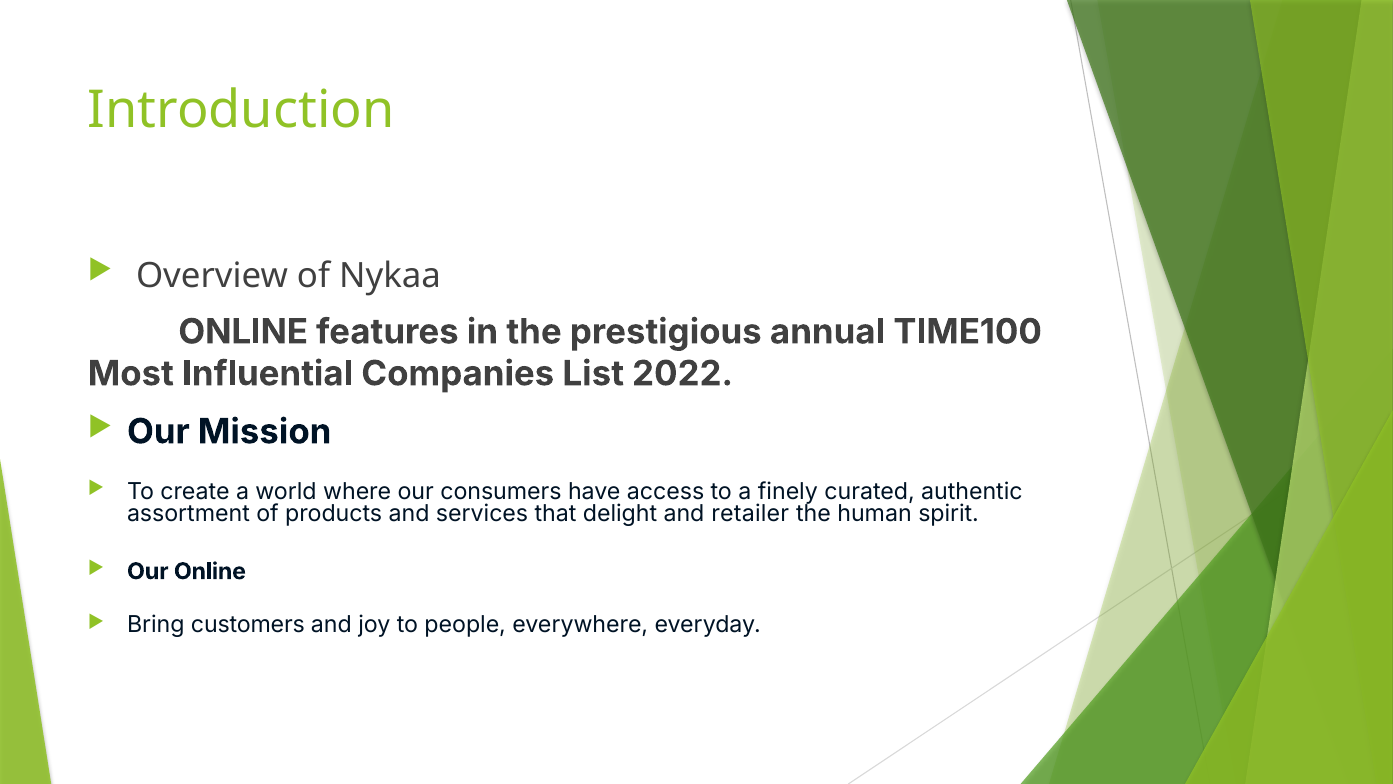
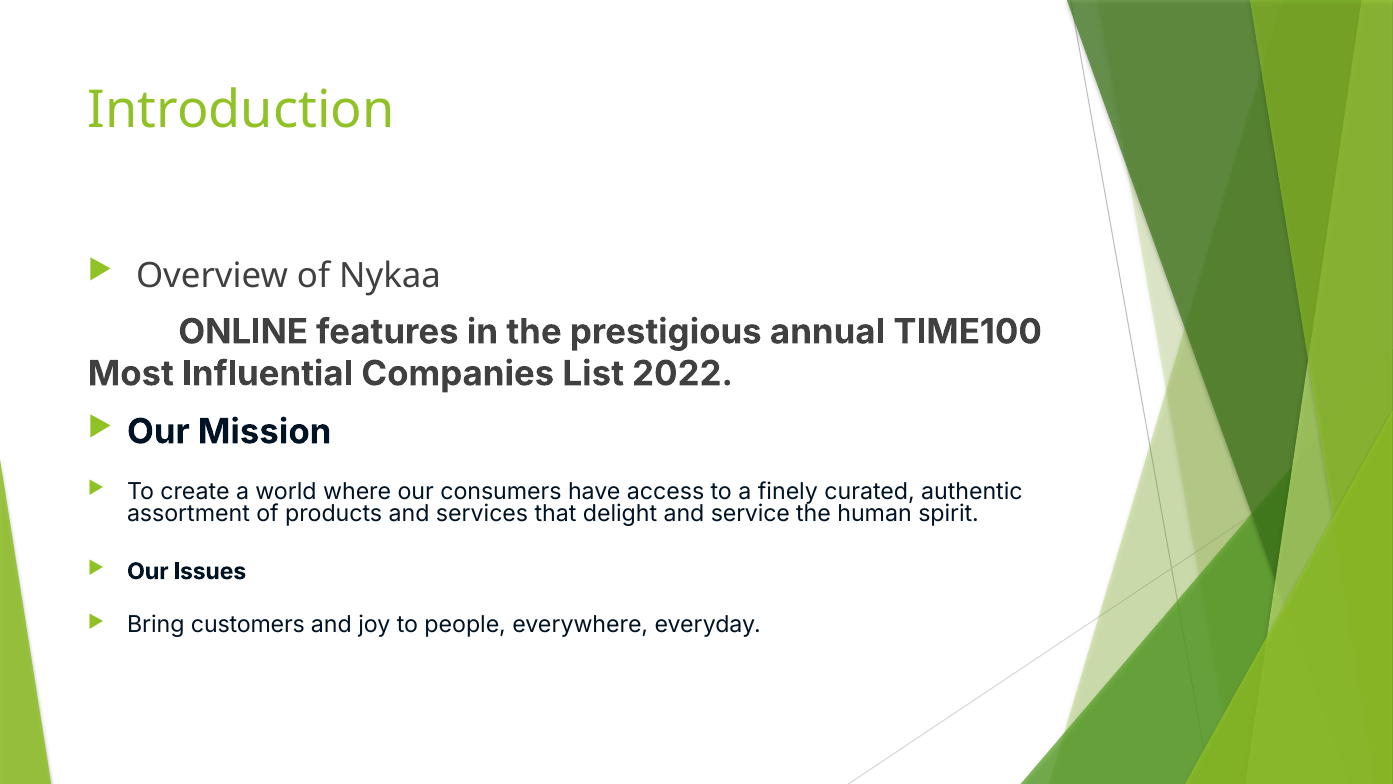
retailer: retailer -> service
Our Online: Online -> Issues
